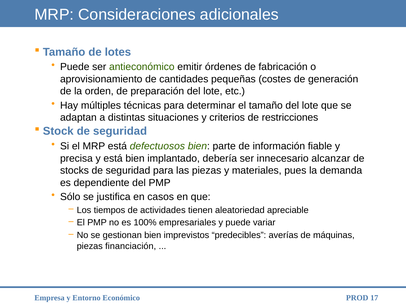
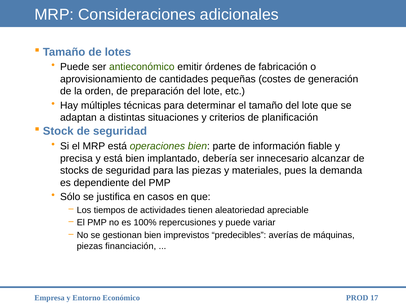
restricciones: restricciones -> planificación
defectuosos: defectuosos -> operaciones
empresariales: empresariales -> repercusiones
